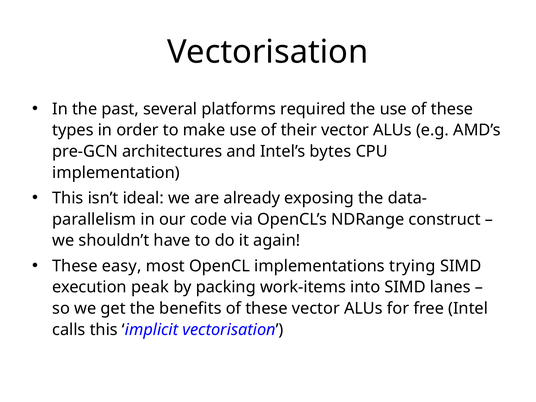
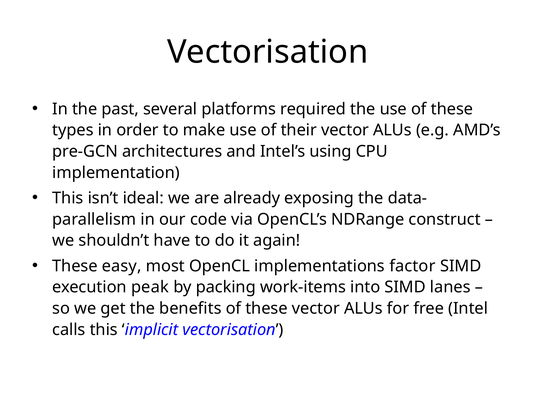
bytes: bytes -> using
trying: trying -> factor
